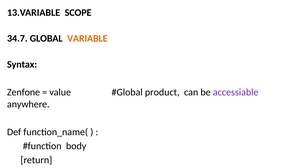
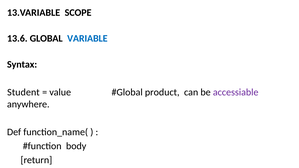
34.7: 34.7 -> 13.6
VARIABLE colour: orange -> blue
Zenfone: Zenfone -> Student
